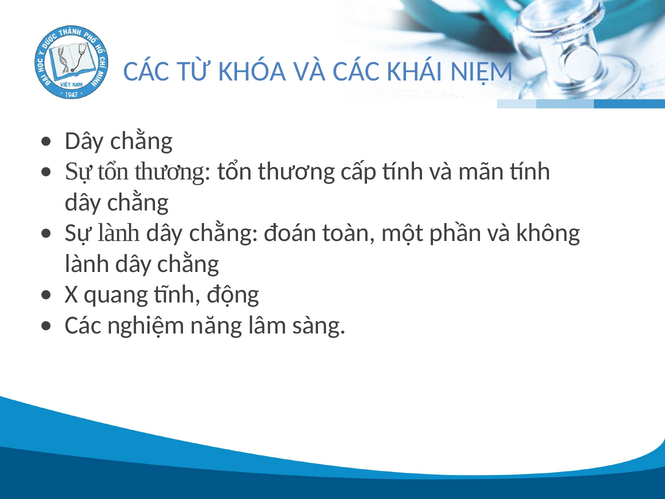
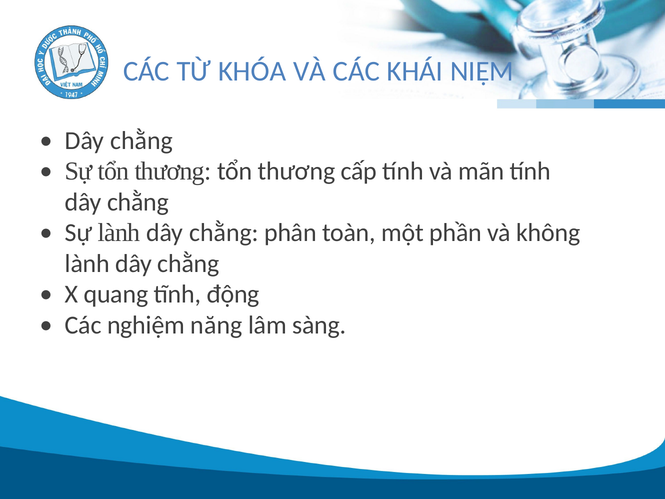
đoán: đoán -> phân
